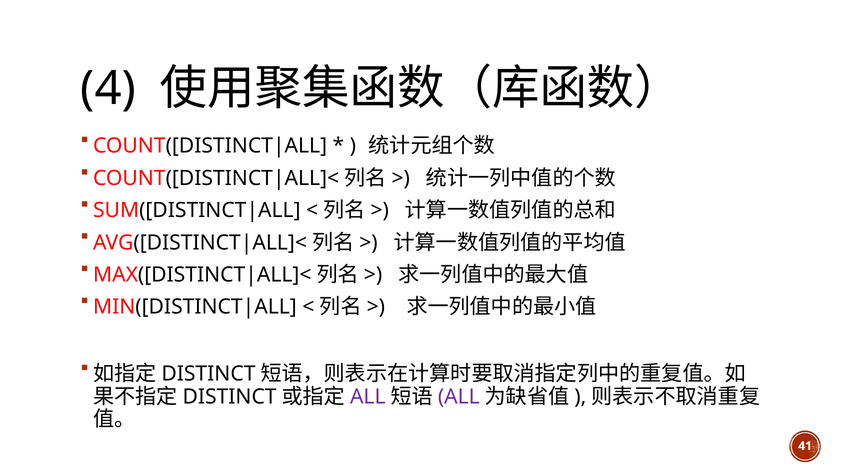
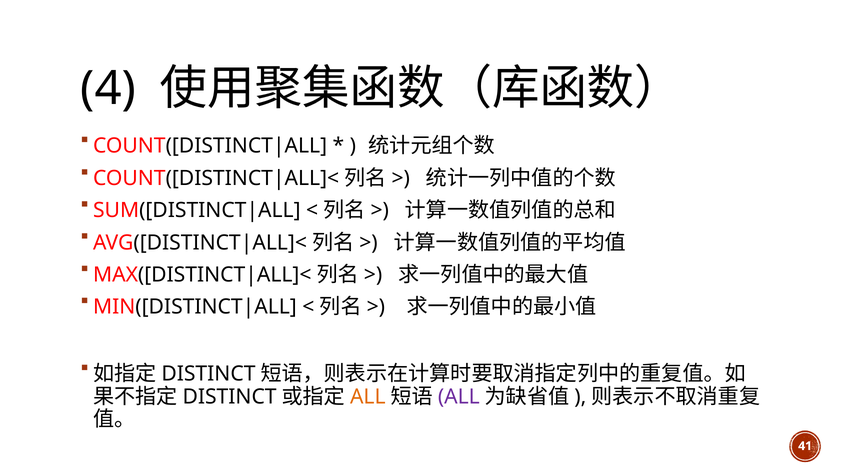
ALL at (368, 397) colour: purple -> orange
